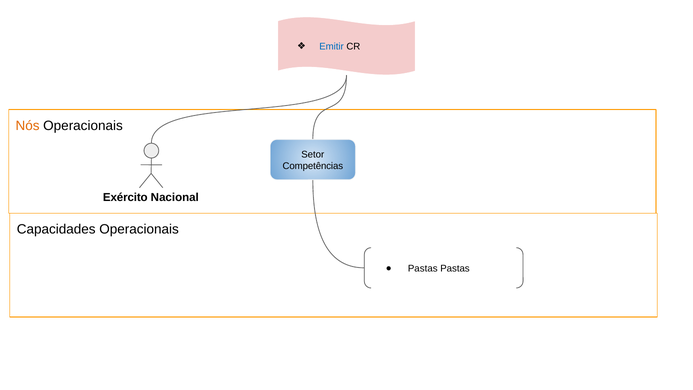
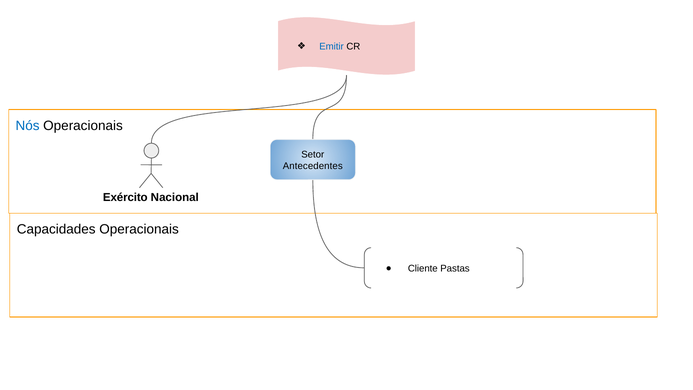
Nós colour: orange -> blue
Competências: Competências -> Antecedentes
Pastas at (423, 268): Pastas -> Cliente
